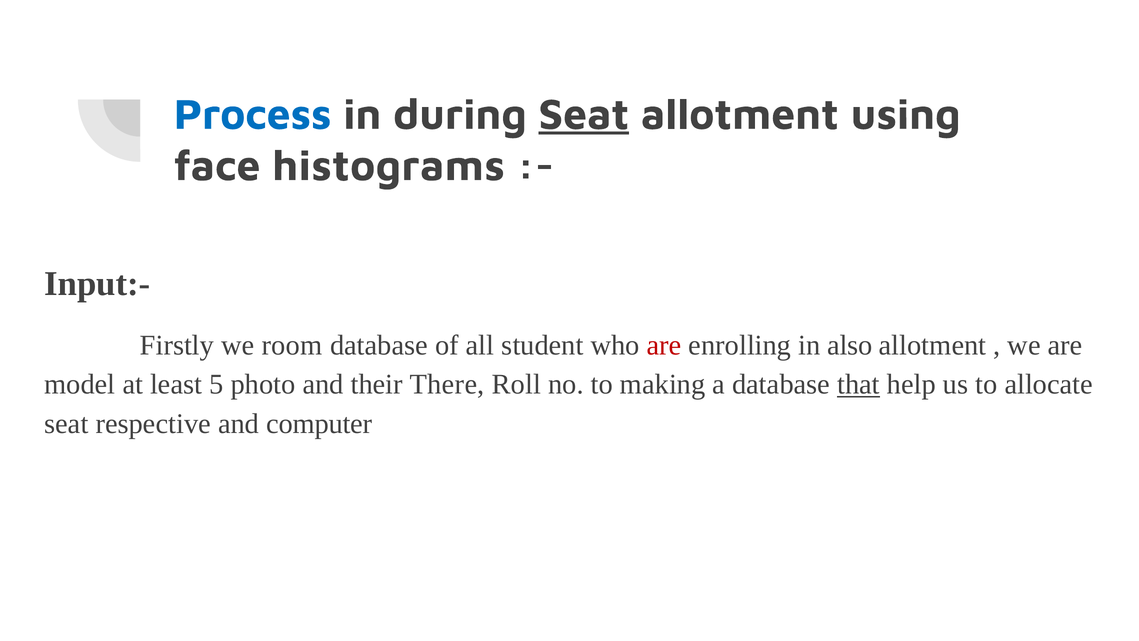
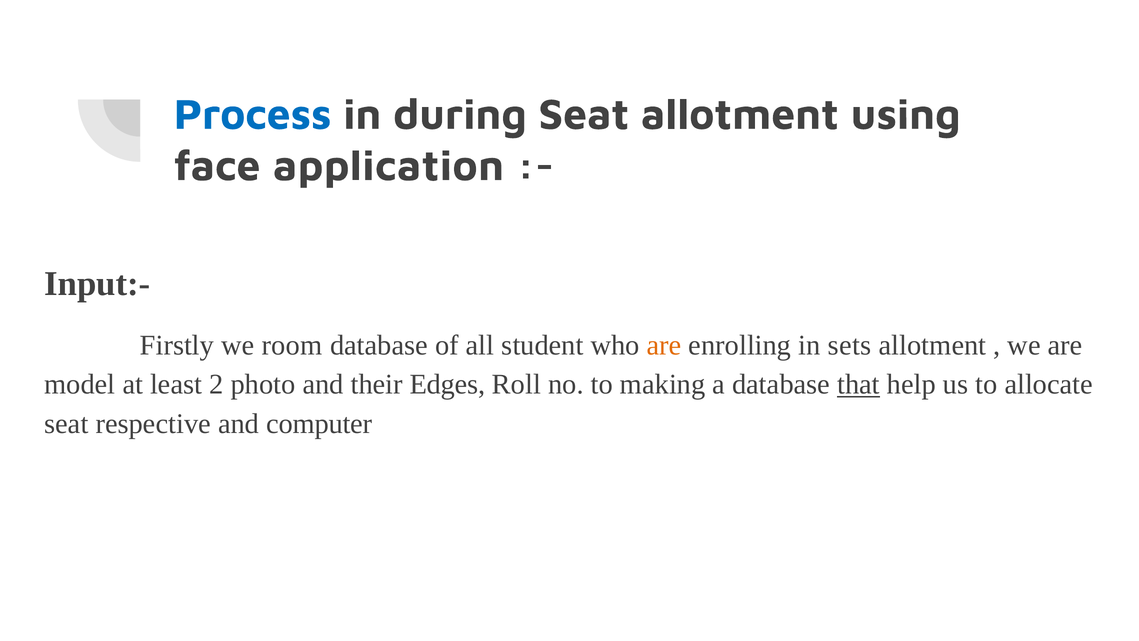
Seat at (584, 115) underline: present -> none
histograms: histograms -> application
are at (664, 345) colour: red -> orange
also: also -> sets
5: 5 -> 2
There: There -> Edges
